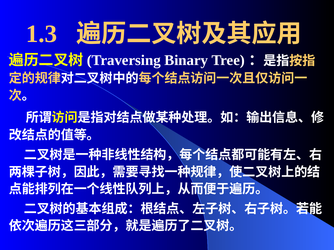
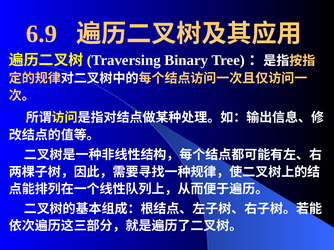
1.3: 1.3 -> 6.9
